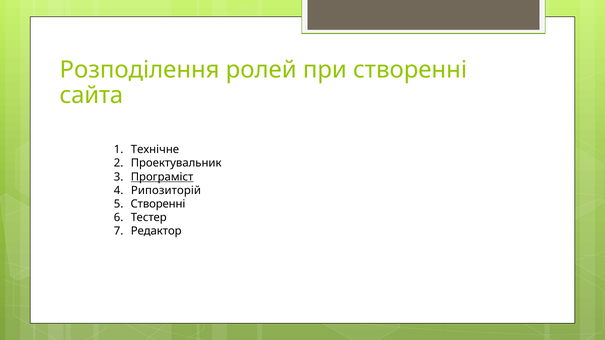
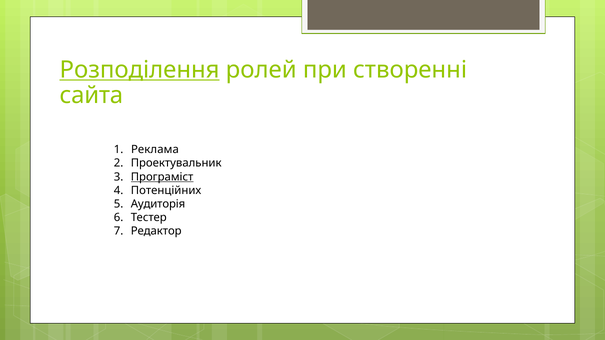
Розподілення underline: none -> present
Технічне: Технічне -> Реклама
Рипозиторій: Рипозиторій -> Потенційних
Створенні at (158, 204): Створенні -> Аудиторія
